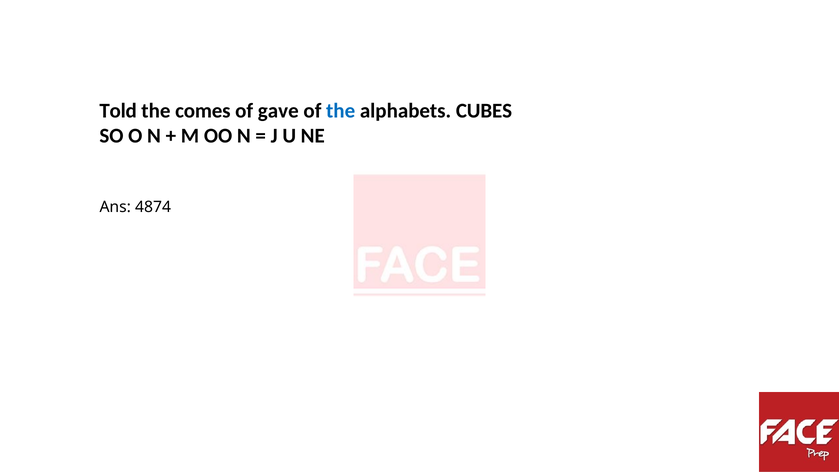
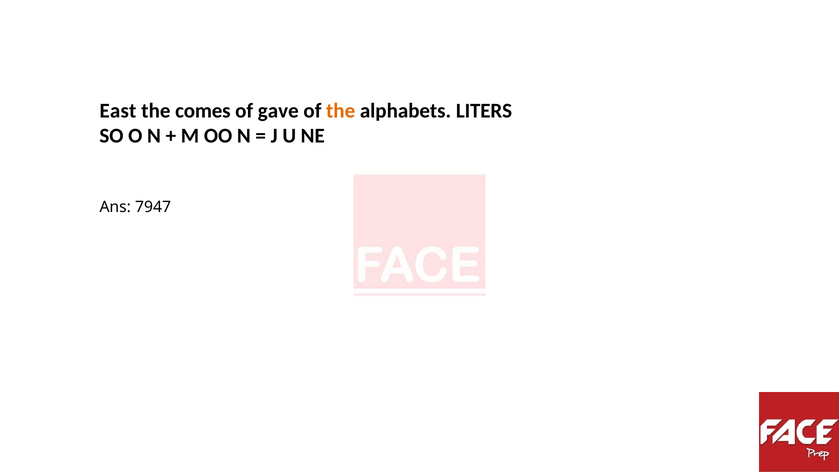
Told: Told -> East
the at (341, 111) colour: blue -> orange
CUBES: CUBES -> LITERS
4874: 4874 -> 7947
